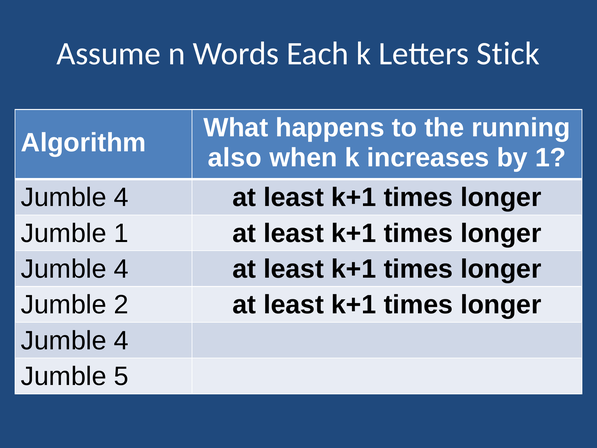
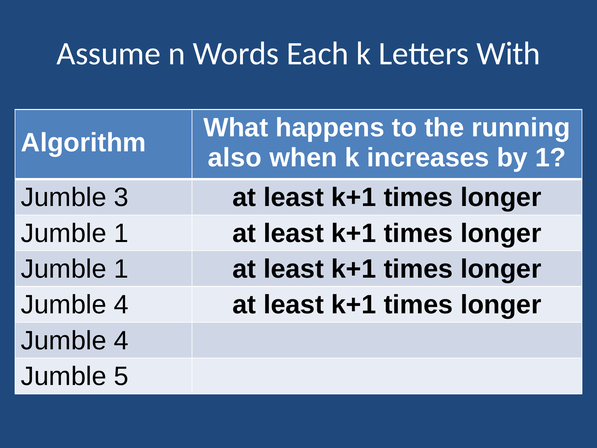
Stick: Stick -> With
4 at (121, 197): 4 -> 3
4 at (121, 269): 4 -> 1
2 at (121, 305): 2 -> 4
